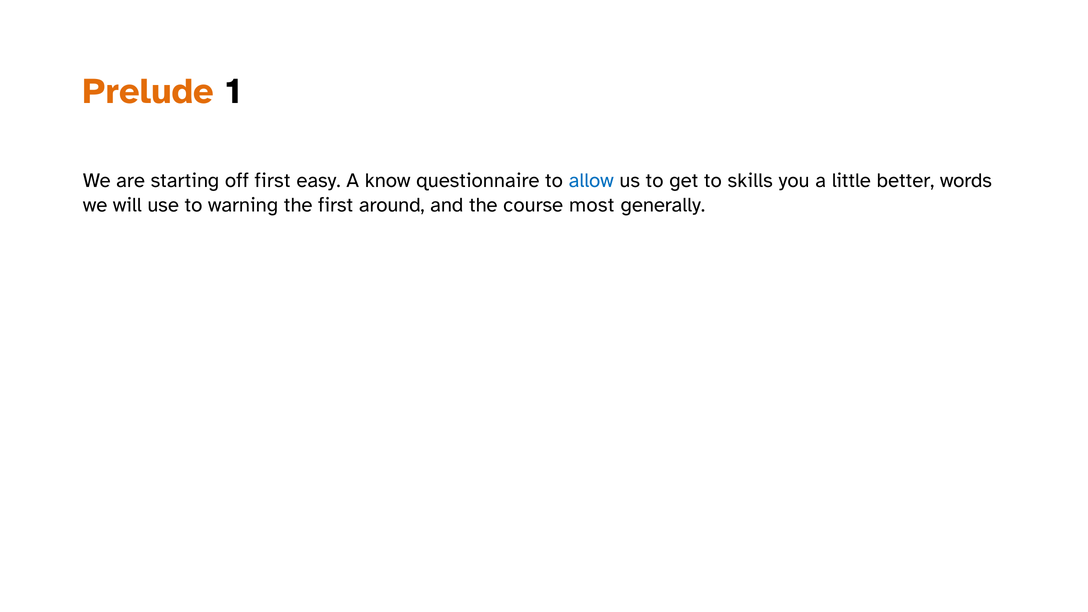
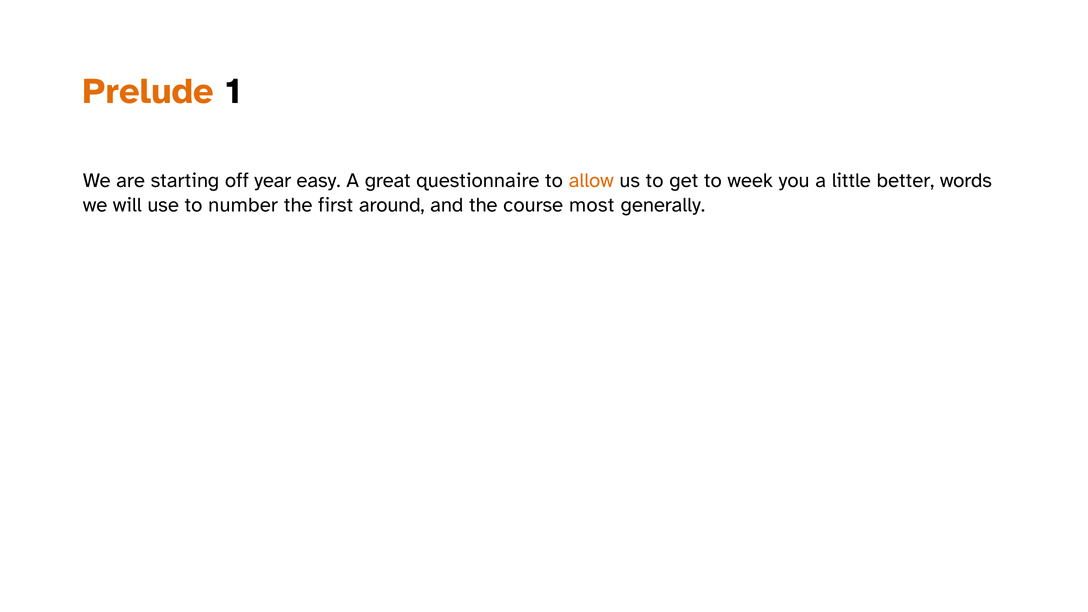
off first: first -> year
know: know -> great
allow colour: blue -> orange
skills: skills -> week
warning: warning -> number
